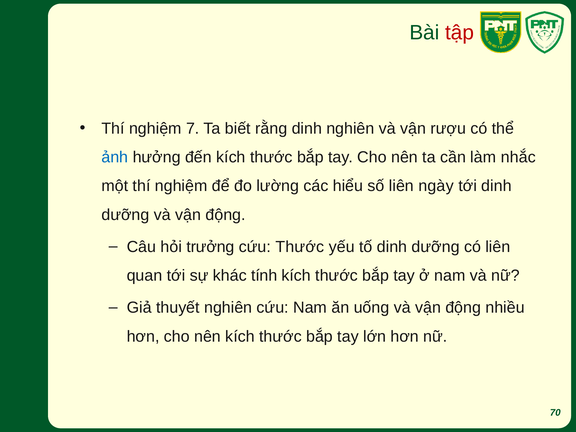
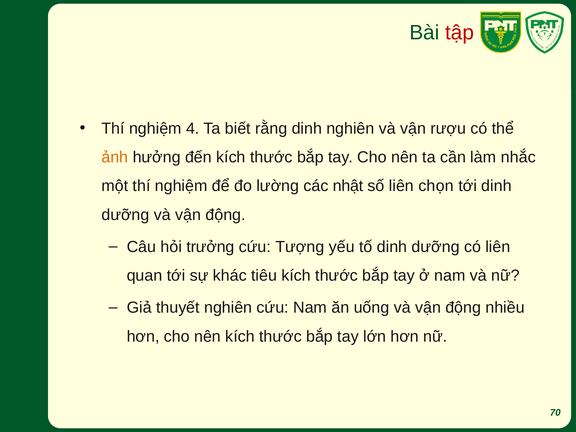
7: 7 -> 4
ảnh colour: blue -> orange
hiểu: hiểu -> nhật
ngày: ngày -> chọn
cứu Thước: Thước -> Tượng
tính: tính -> tiêu
